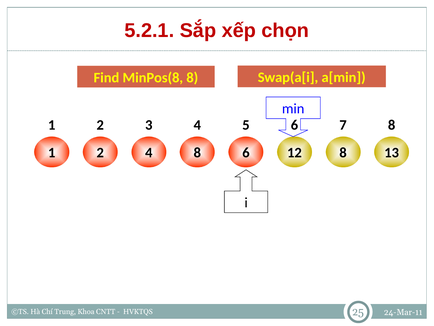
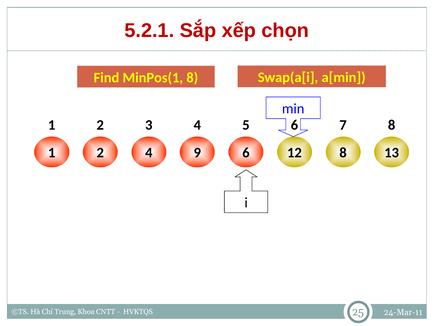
MinPos(8: MinPos(8 -> MinPos(1
4 8: 8 -> 9
